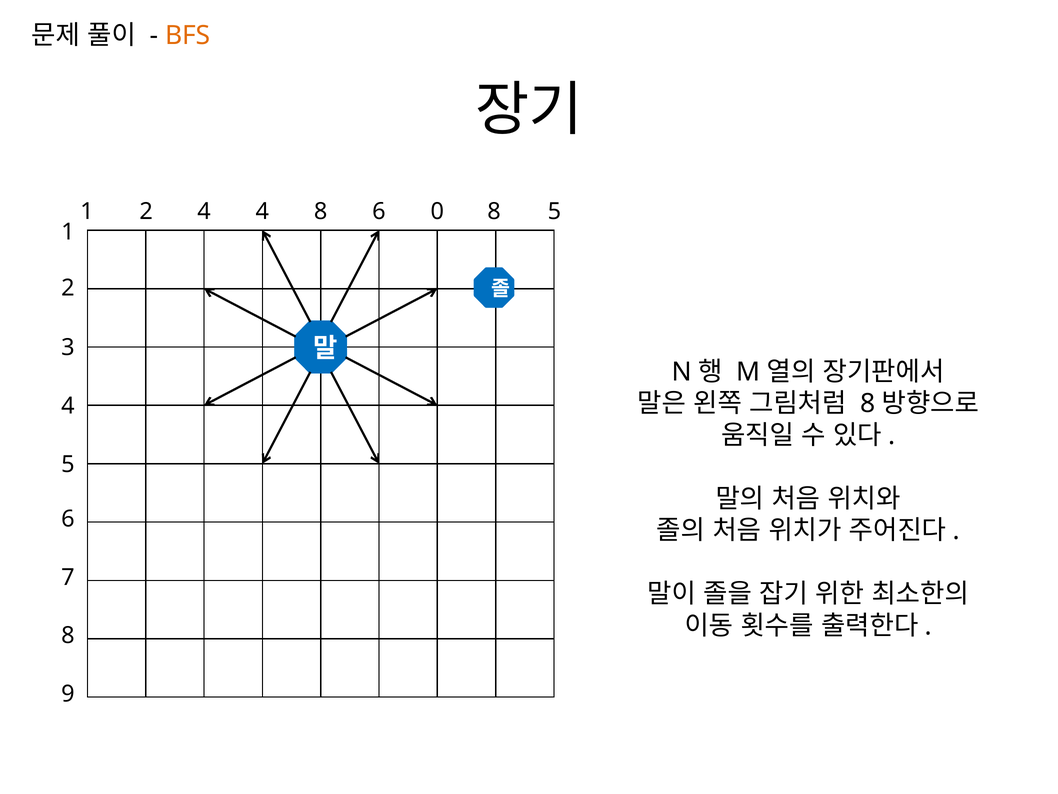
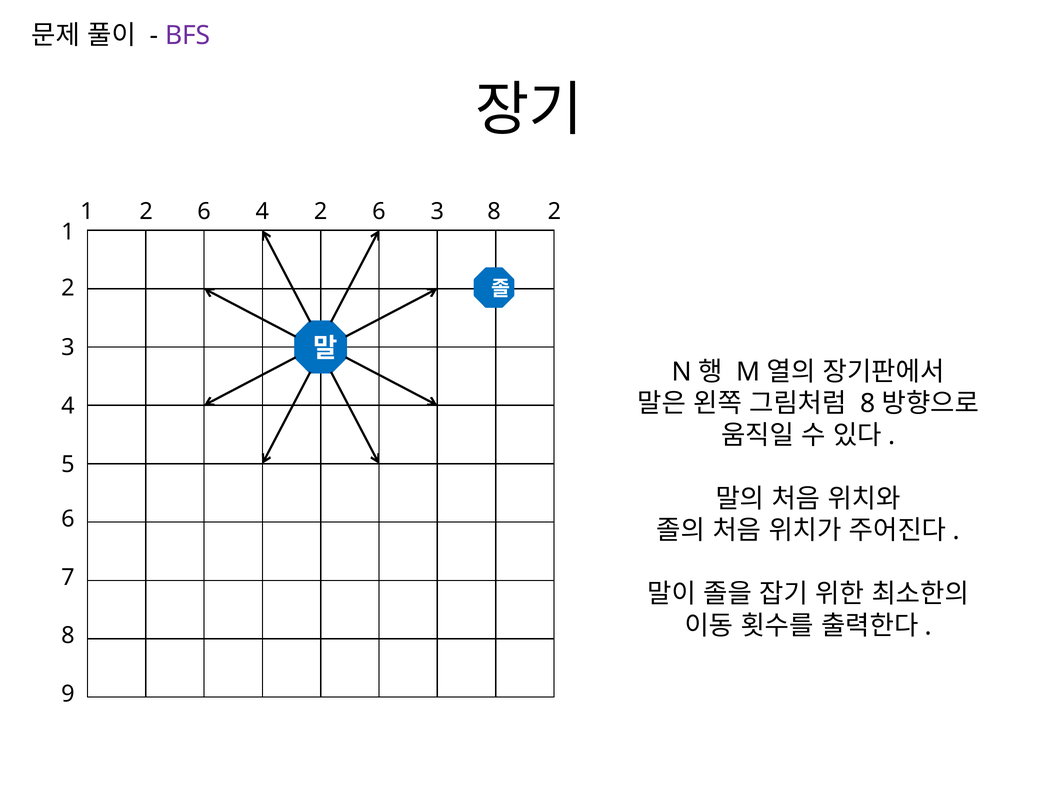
BFS colour: orange -> purple
1 2 4: 4 -> 6
4 8: 8 -> 2
6 0: 0 -> 3
8 5: 5 -> 2
